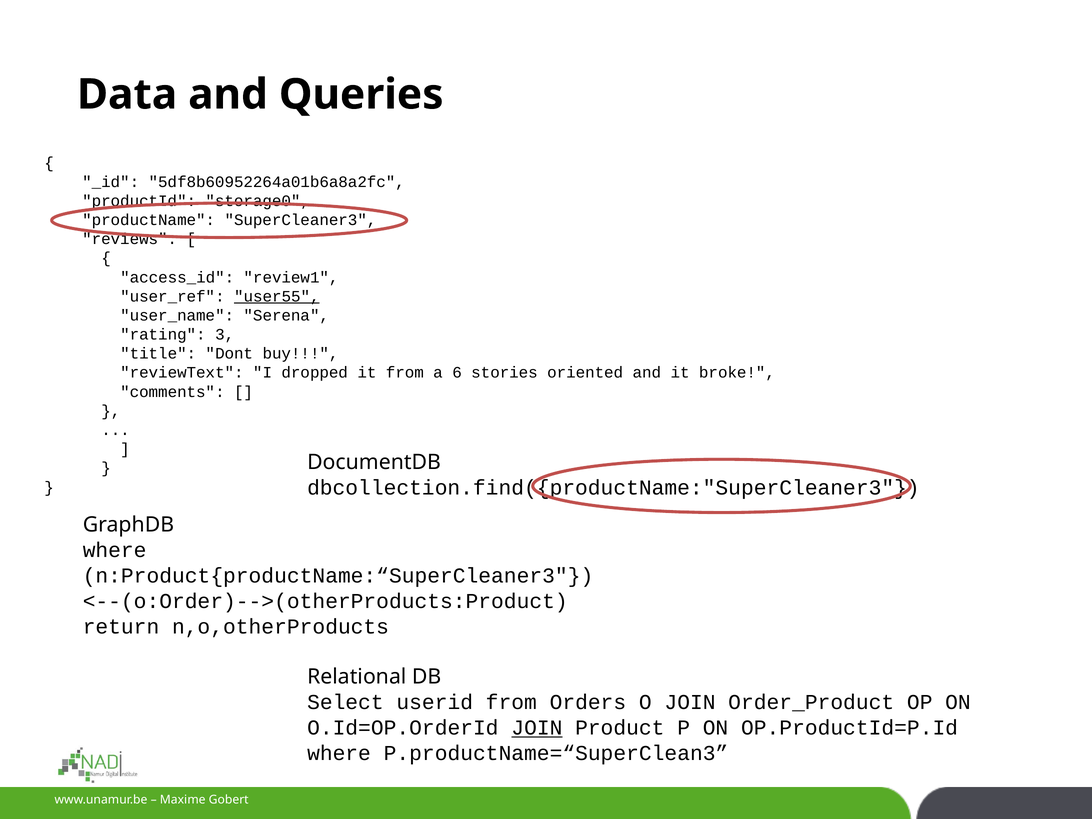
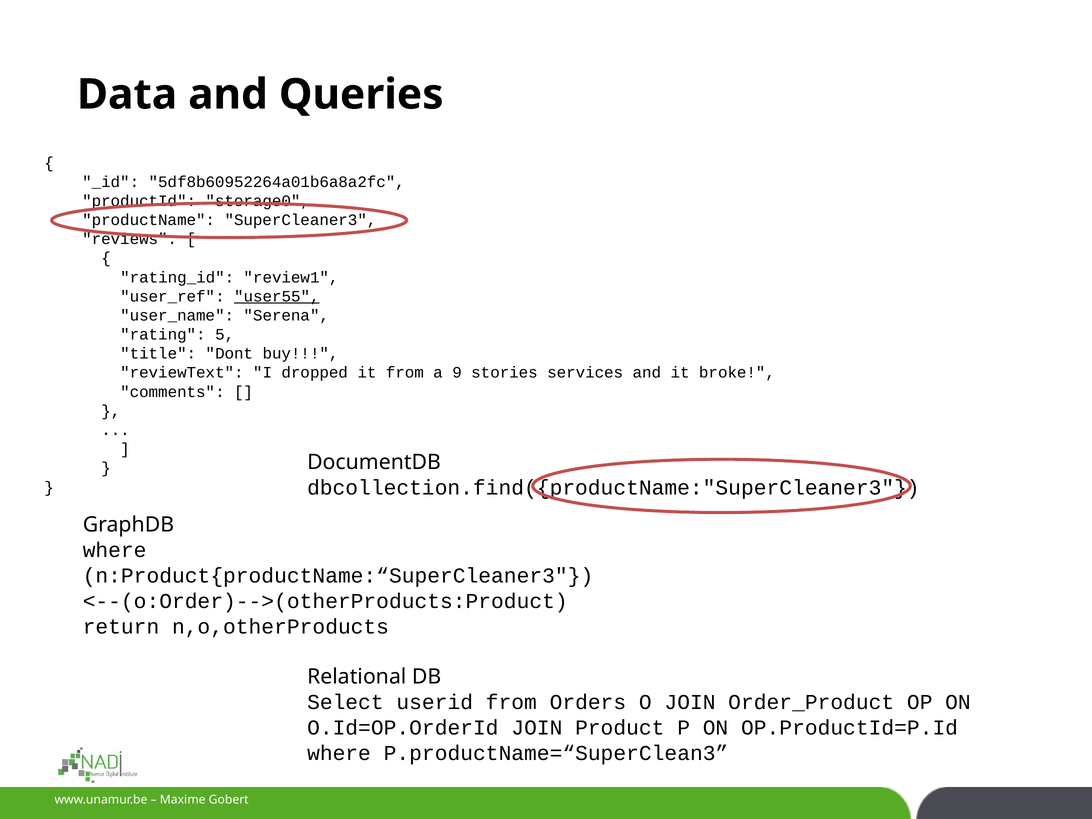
access_id: access_id -> rating_id
3: 3 -> 5
6: 6 -> 9
oriented: oriented -> services
JOIN at (537, 728) underline: present -> none
